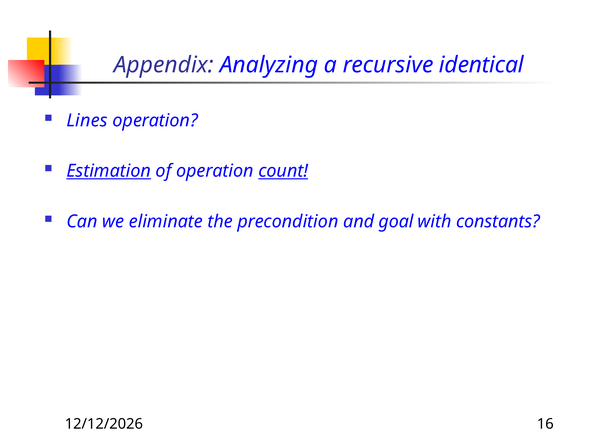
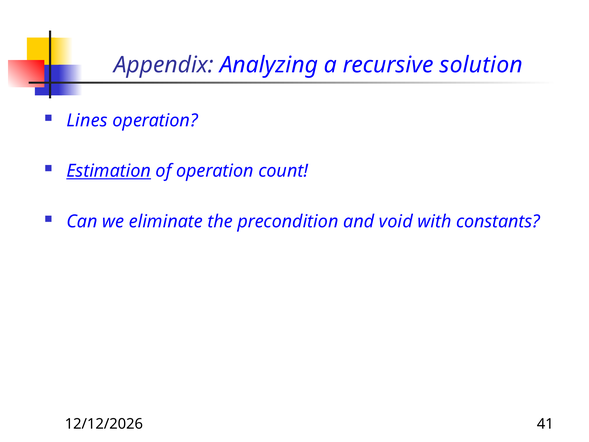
identical: identical -> solution
count underline: present -> none
goal: goal -> void
16: 16 -> 41
